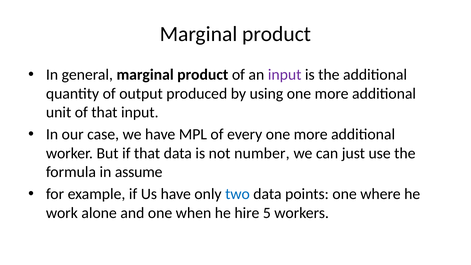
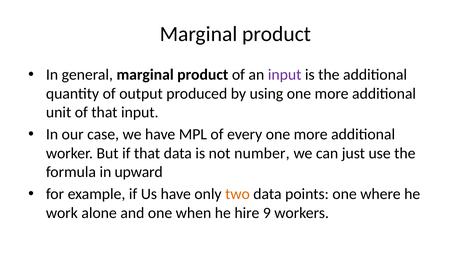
assume: assume -> upward
two colour: blue -> orange
5: 5 -> 9
